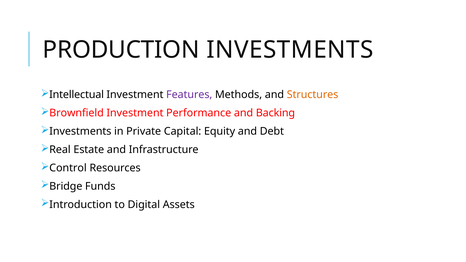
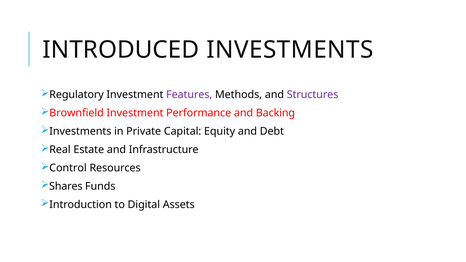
PRODUCTION: PRODUCTION -> INTRODUCED
Intellectual: Intellectual -> Regulatory
Structures colour: orange -> purple
Bridge: Bridge -> Shares
